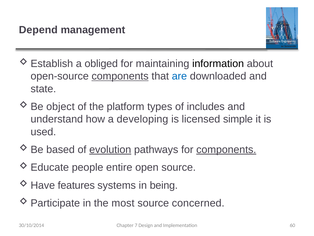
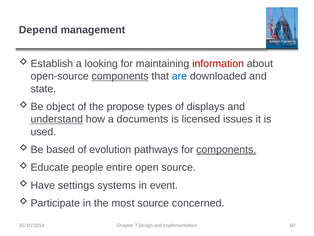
obliged: obliged -> looking
information colour: black -> red
platform: platform -> propose
includes: includes -> displays
understand underline: none -> present
developing: developing -> documents
simple: simple -> issues
evolution underline: present -> none
features: features -> settings
being: being -> event
